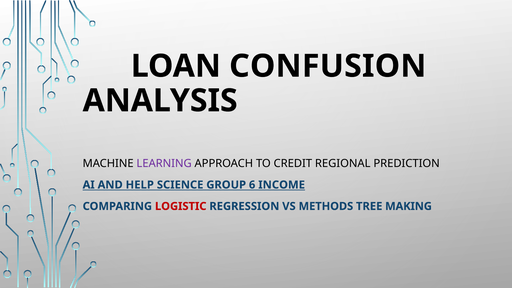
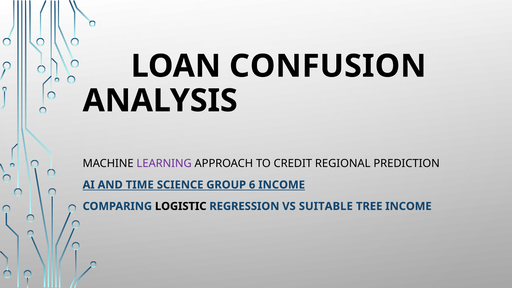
HELP: HELP -> TIME
LOGISTIC colour: red -> black
METHODS: METHODS -> SUITABLE
TREE MAKING: MAKING -> INCOME
